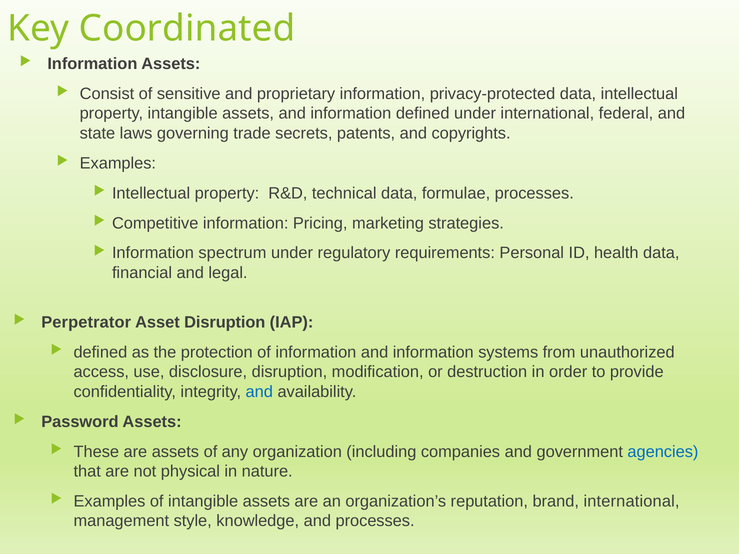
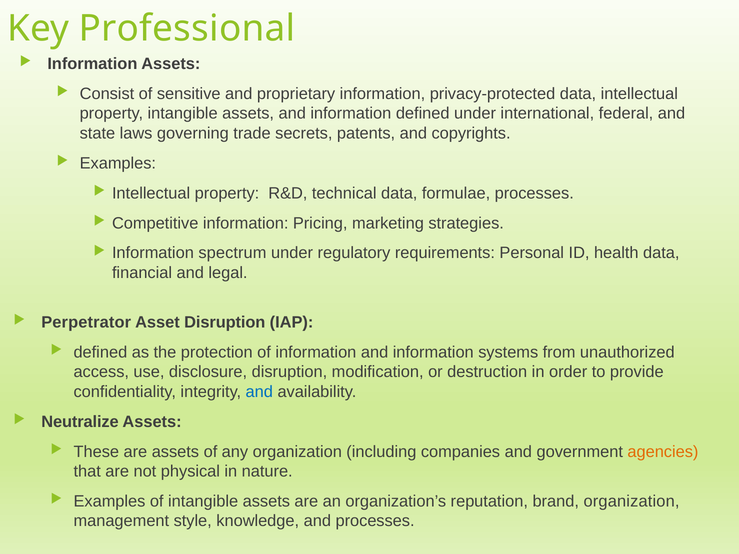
Coordinated: Coordinated -> Professional
Password: Password -> Neutralize
agencies colour: blue -> orange
brand international: international -> organization
